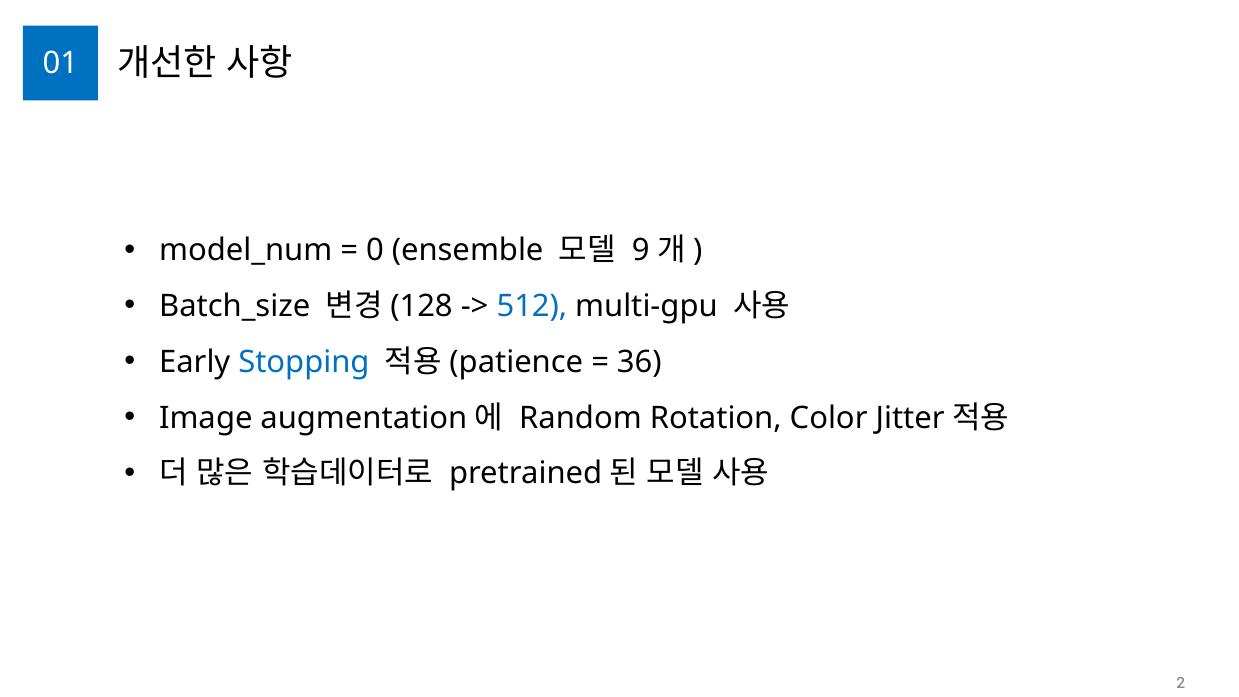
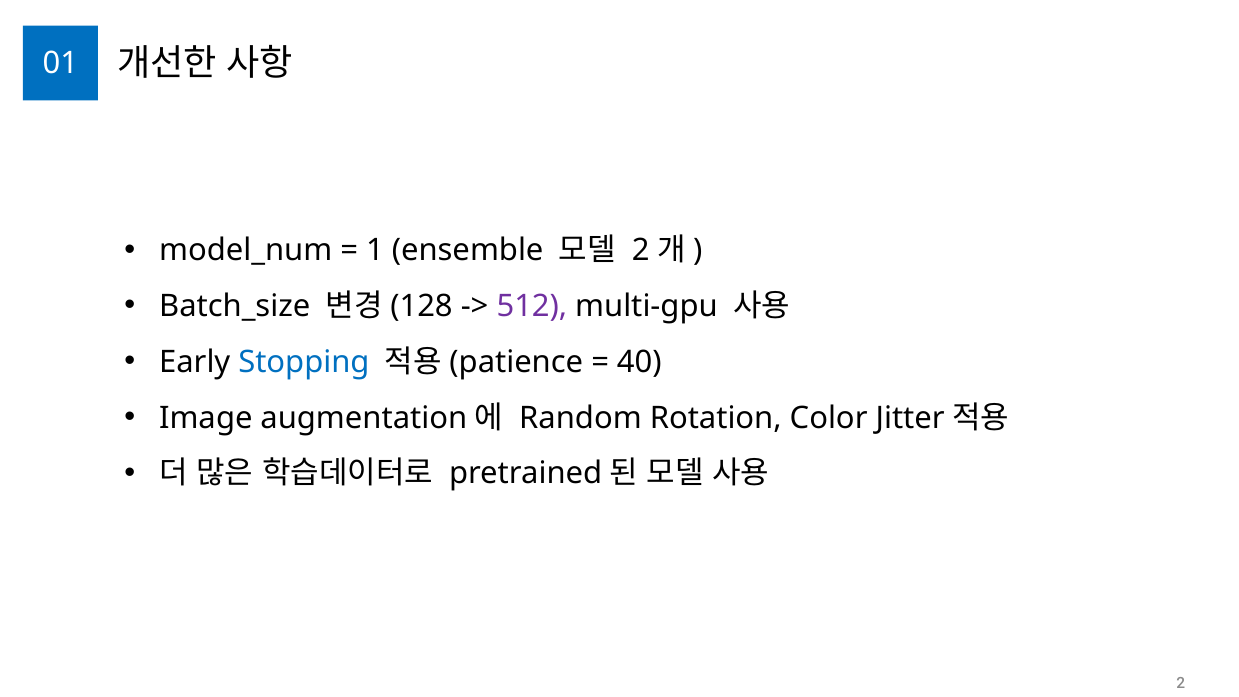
0: 0 -> 1
9 at (641, 251): 9 -> 2
512 colour: blue -> purple
36: 36 -> 40
